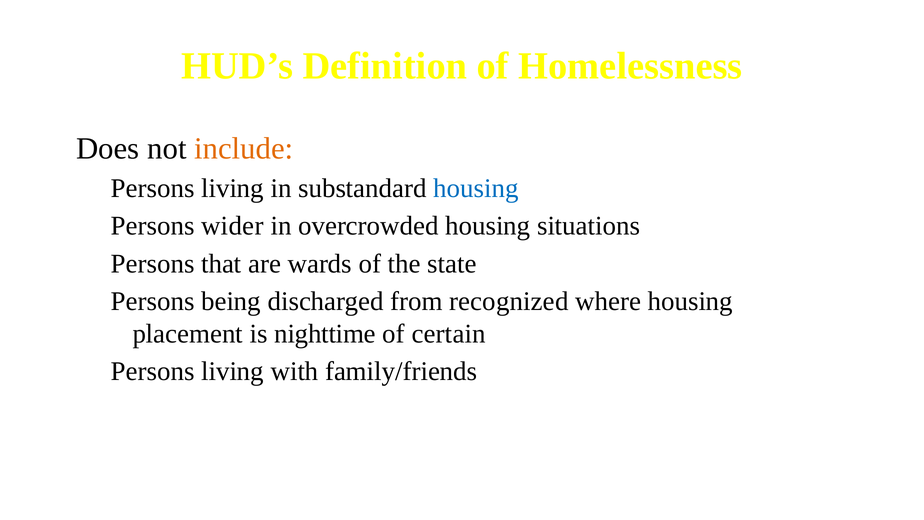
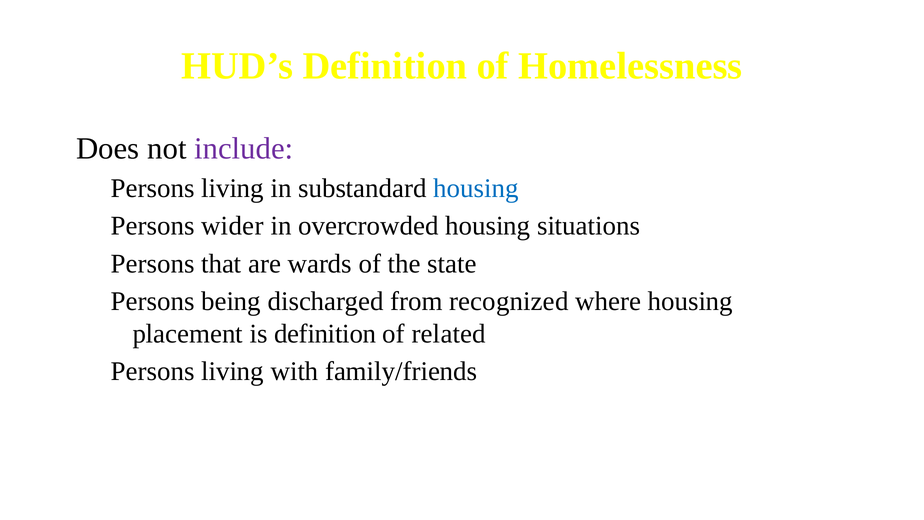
include colour: orange -> purple
is nighttime: nighttime -> definition
certain: certain -> related
